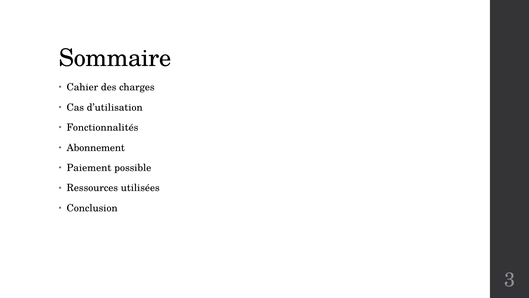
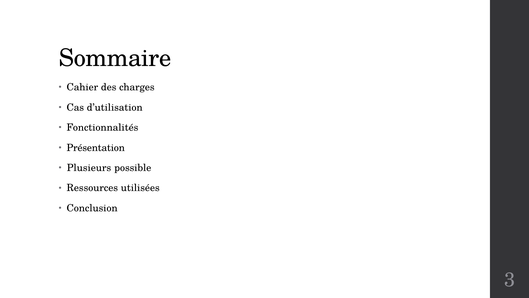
Abonnement: Abonnement -> Présentation
Paiement: Paiement -> Plusieurs
